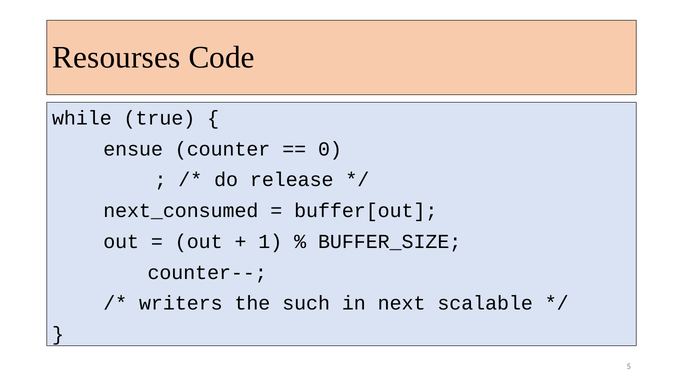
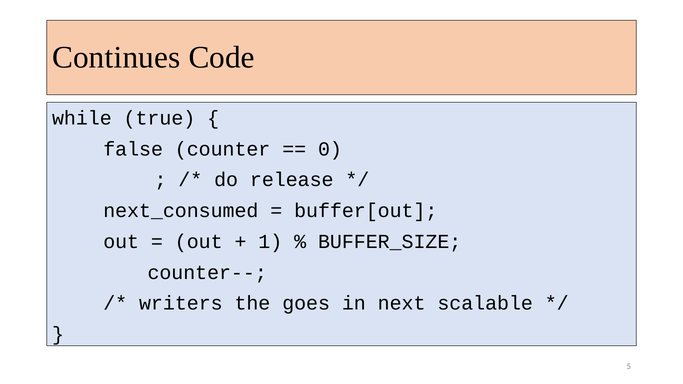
Resourses: Resourses -> Continues
ensue: ensue -> false
such: such -> goes
